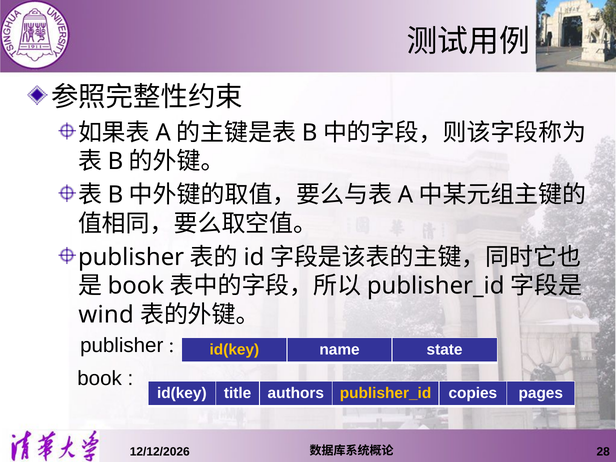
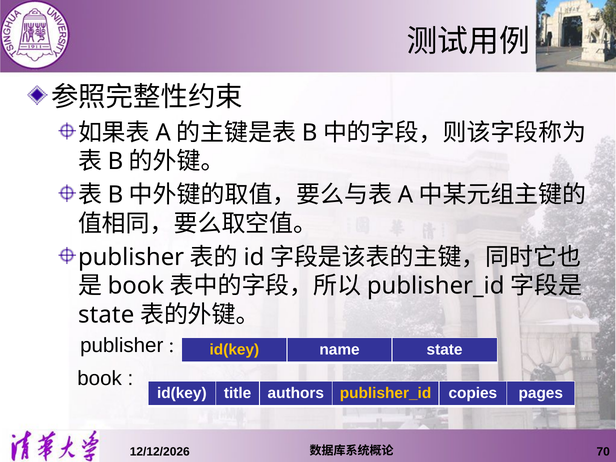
wind at (106, 315): wind -> state
28: 28 -> 70
